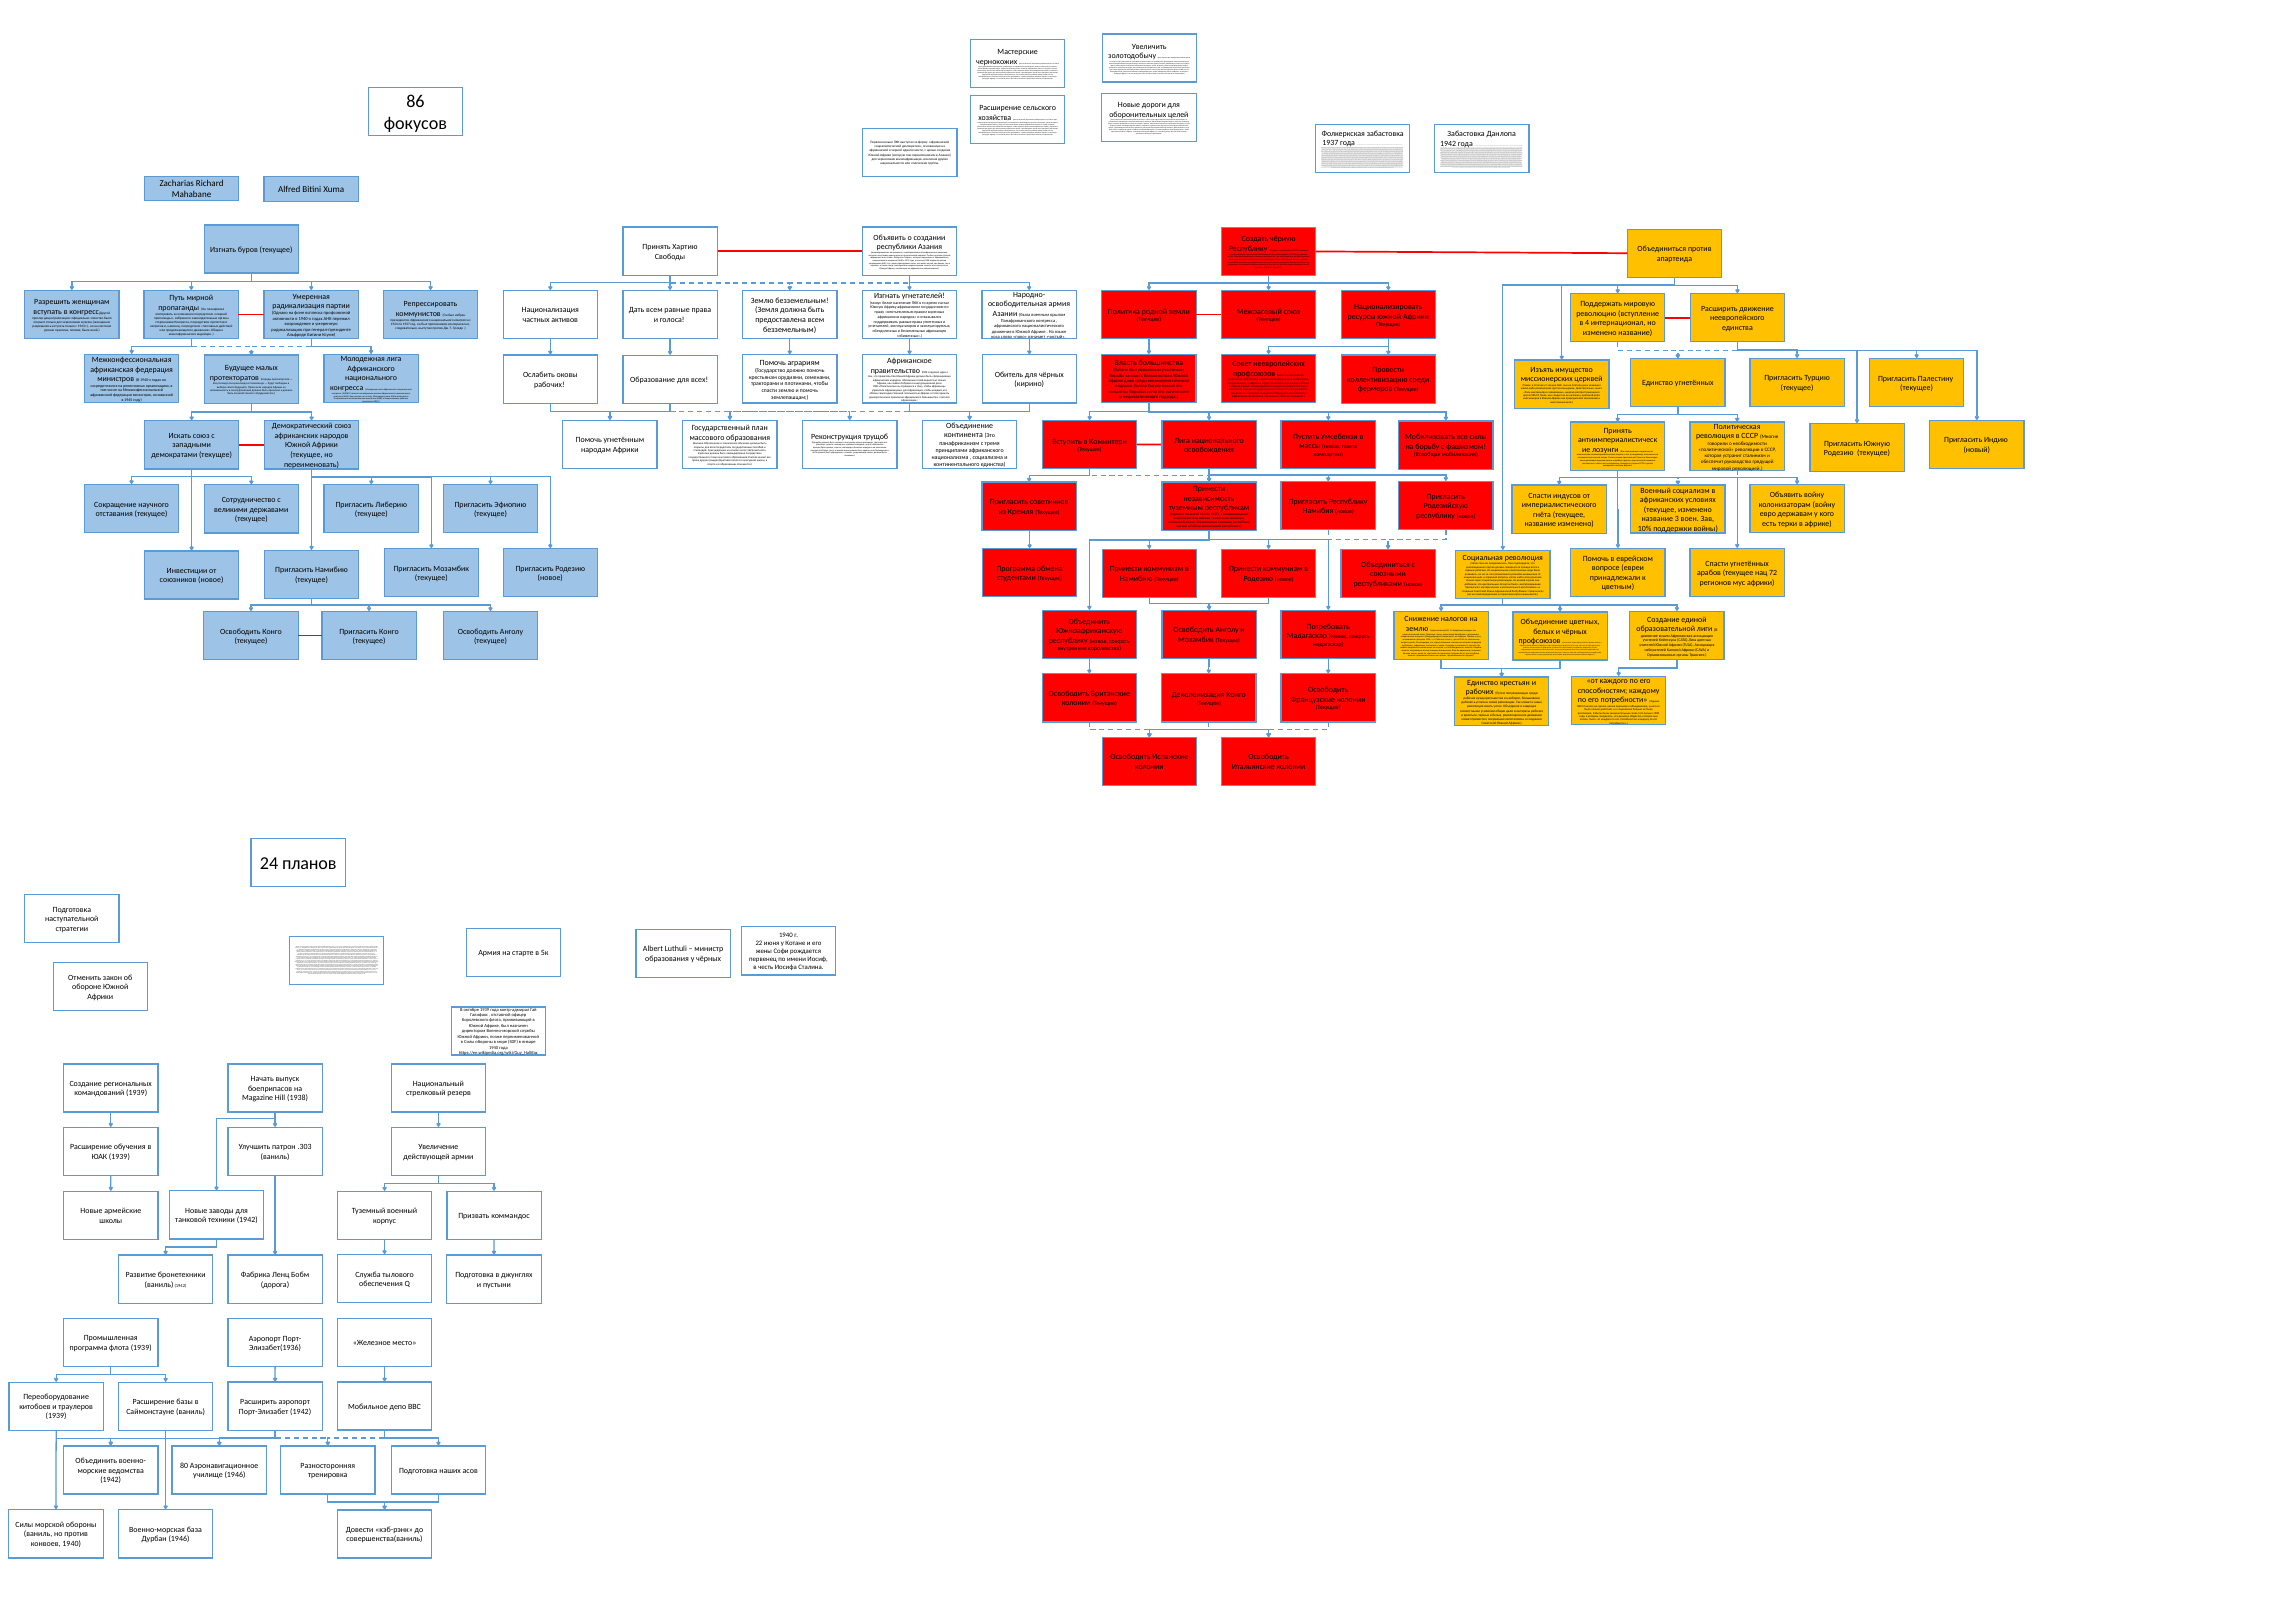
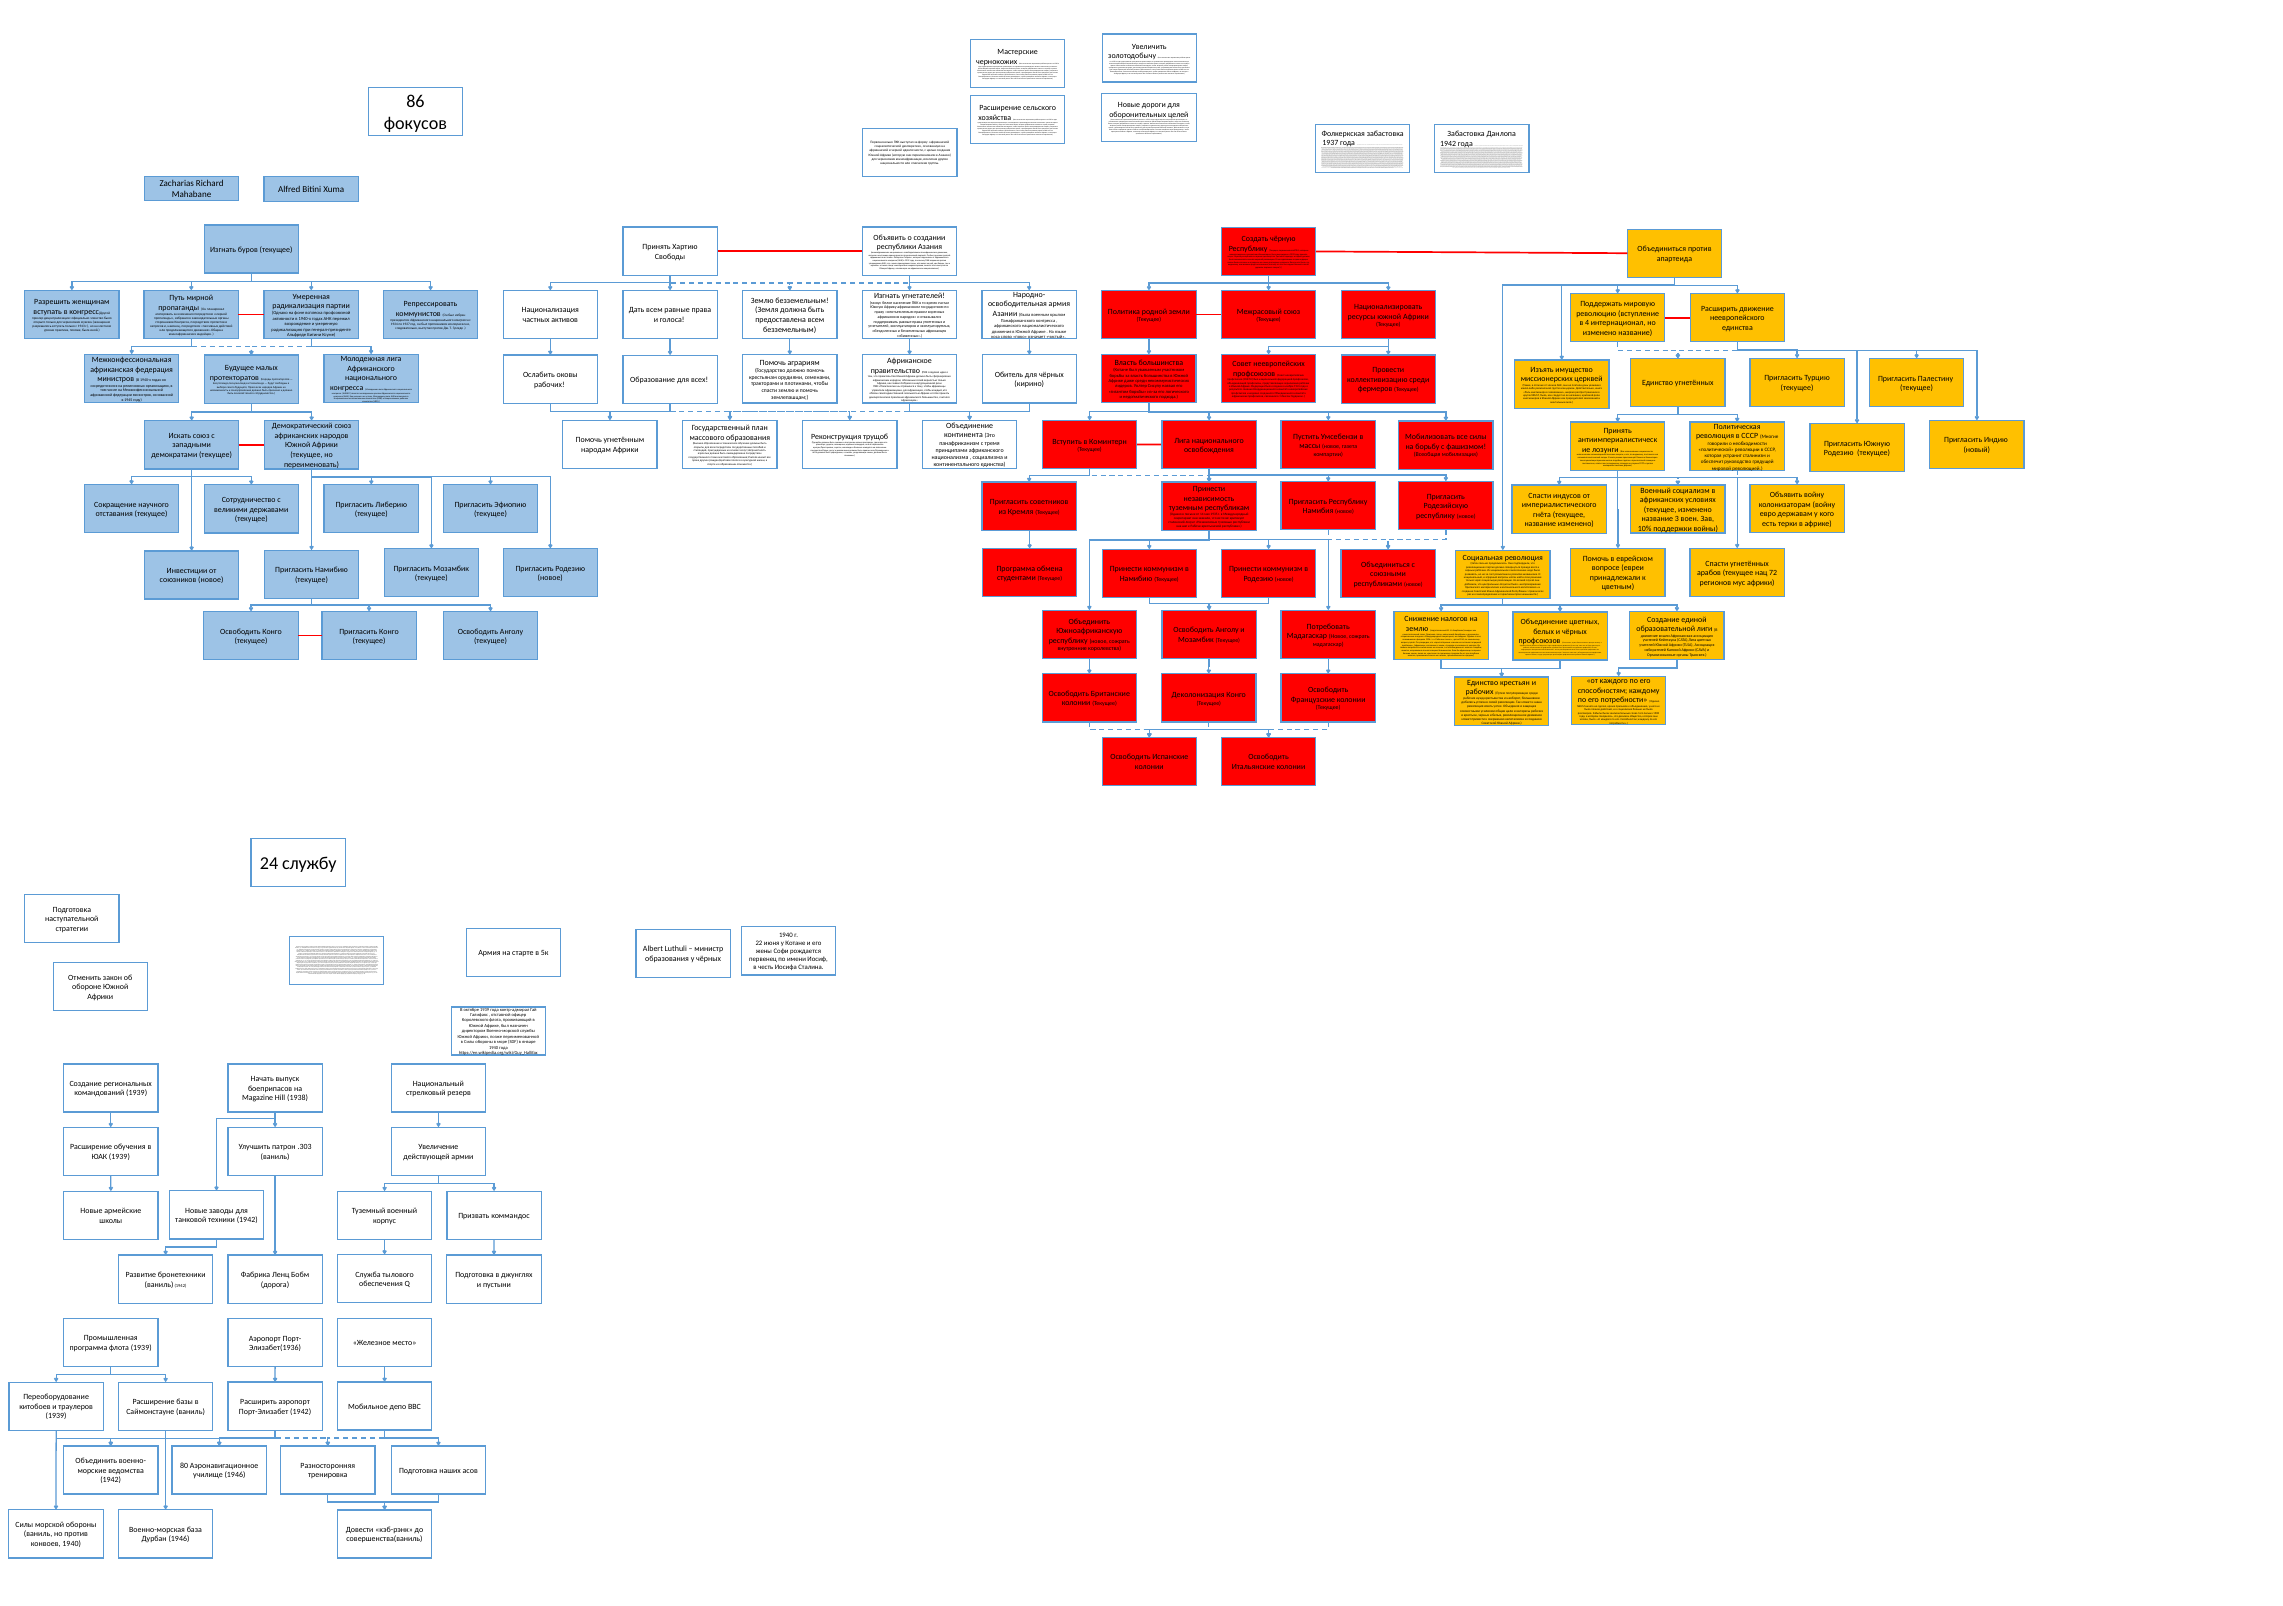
24 планов: планов -> службу
